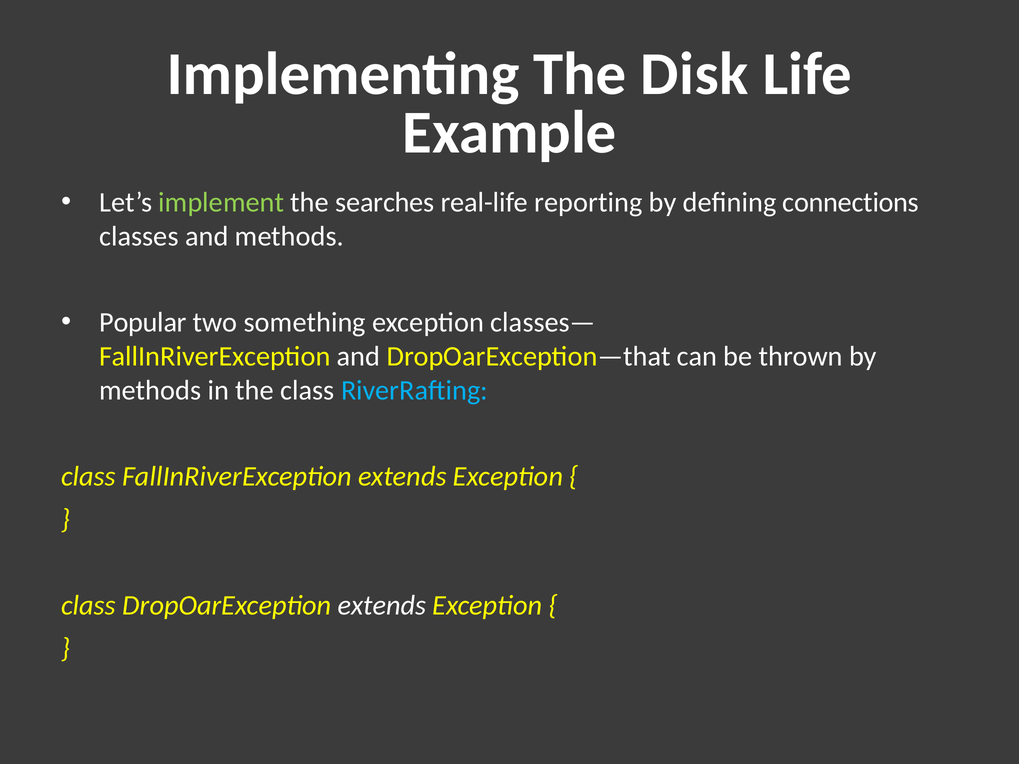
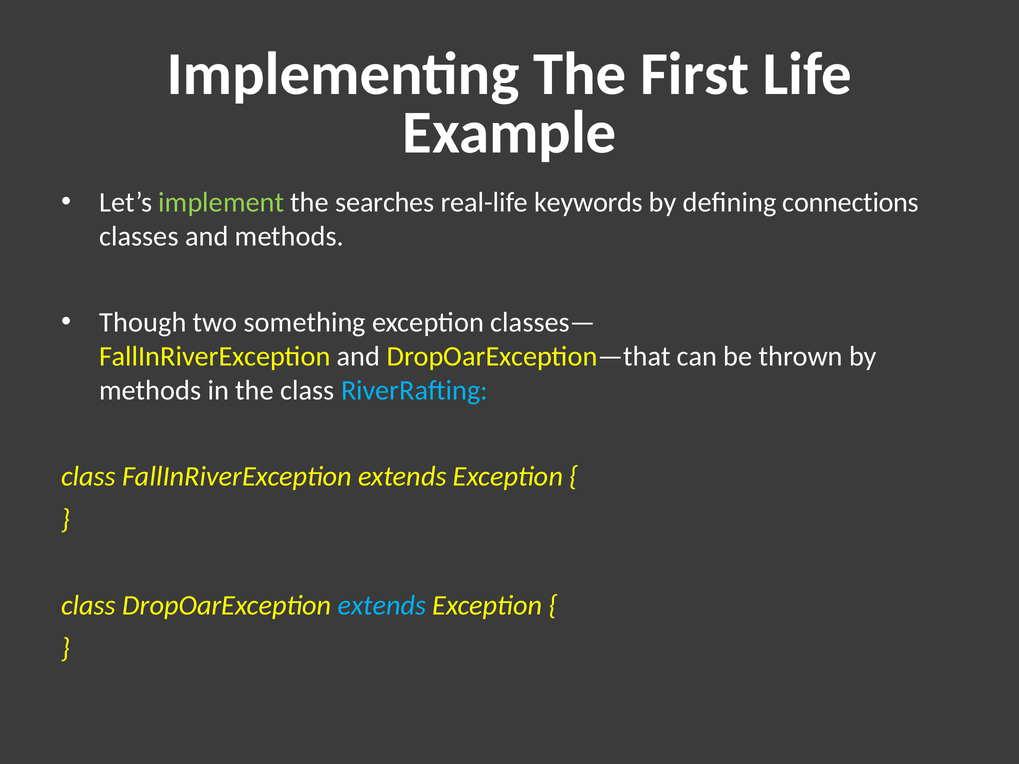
Disk: Disk -> First
reporting: reporting -> keywords
Popular: Popular -> Though
extends at (382, 606) colour: white -> light blue
